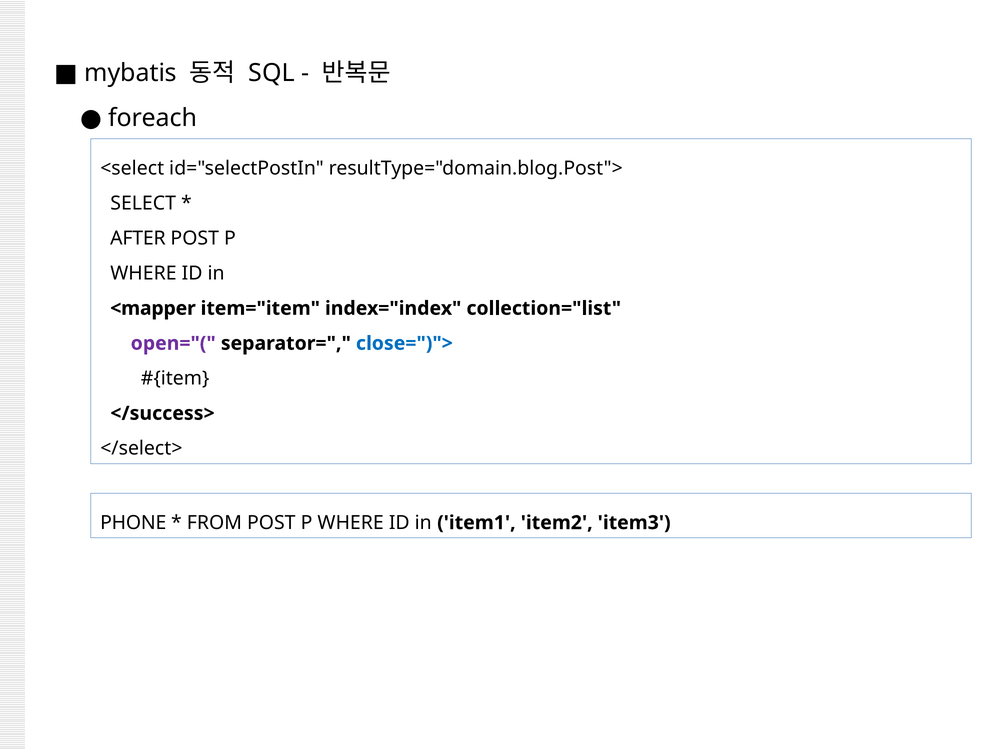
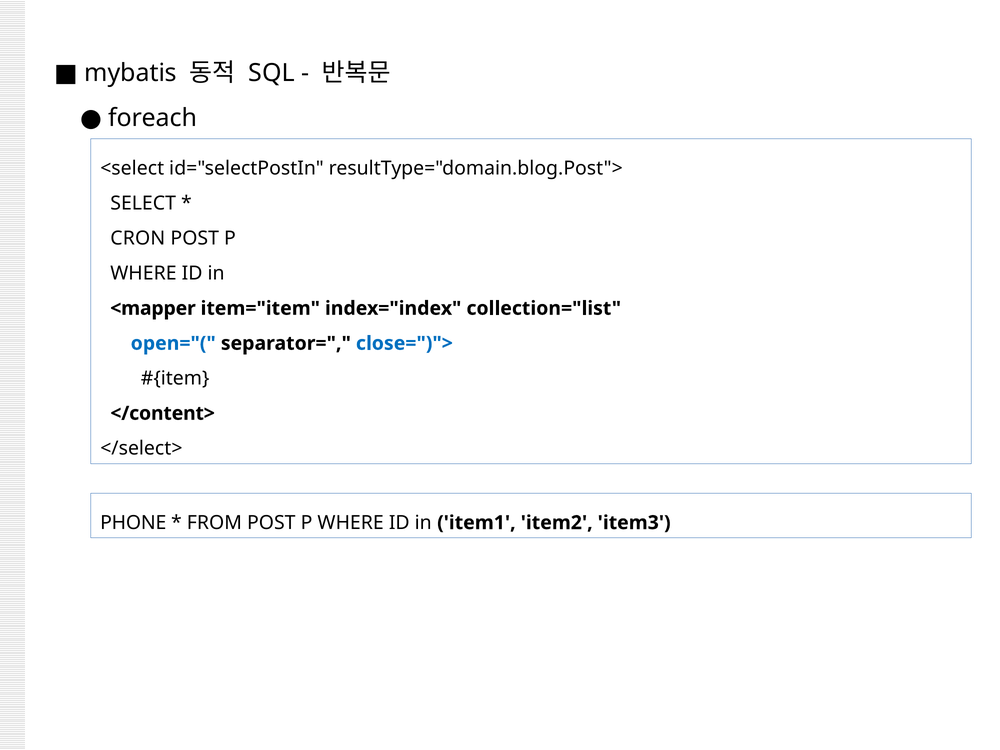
AFTER: AFTER -> CRON
open="( colour: purple -> blue
</success>: </success> -> </content>
